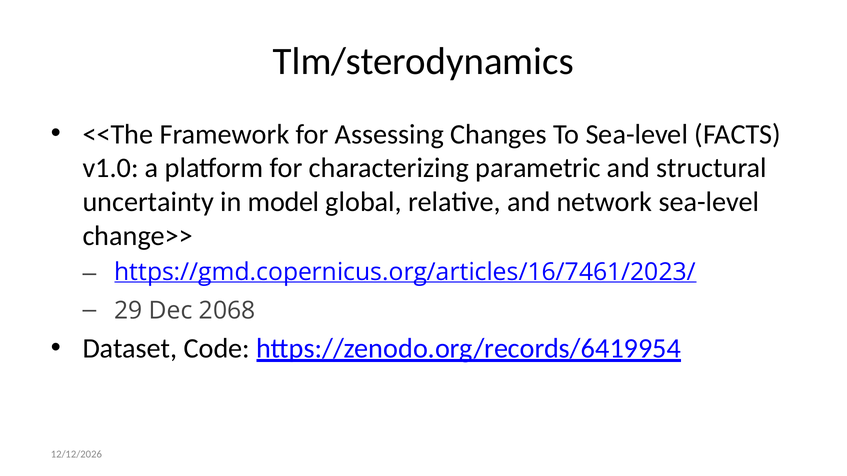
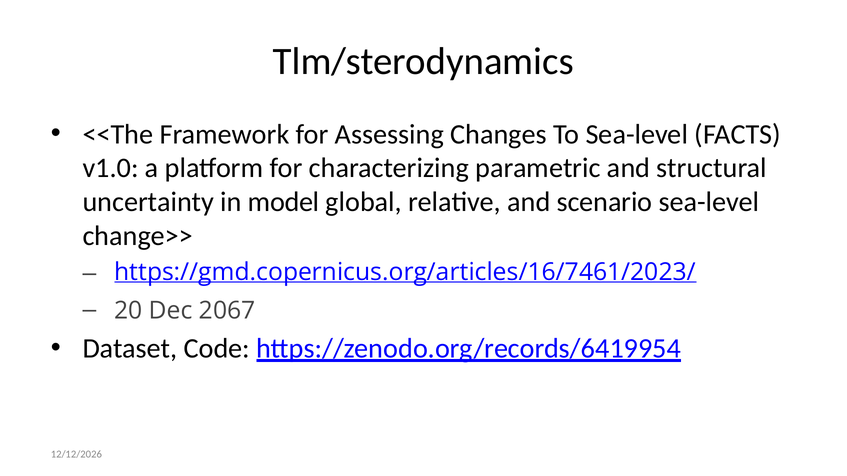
network: network -> scenario
29: 29 -> 20
2068: 2068 -> 2067
